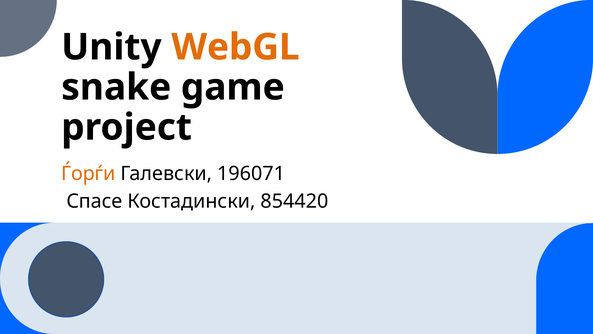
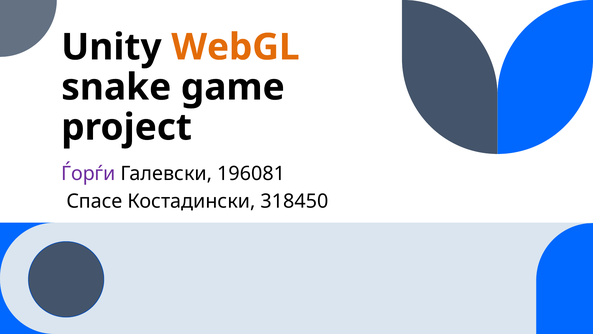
Ѓорѓи colour: orange -> purple
196071: 196071 -> 196081
854420: 854420 -> 318450
